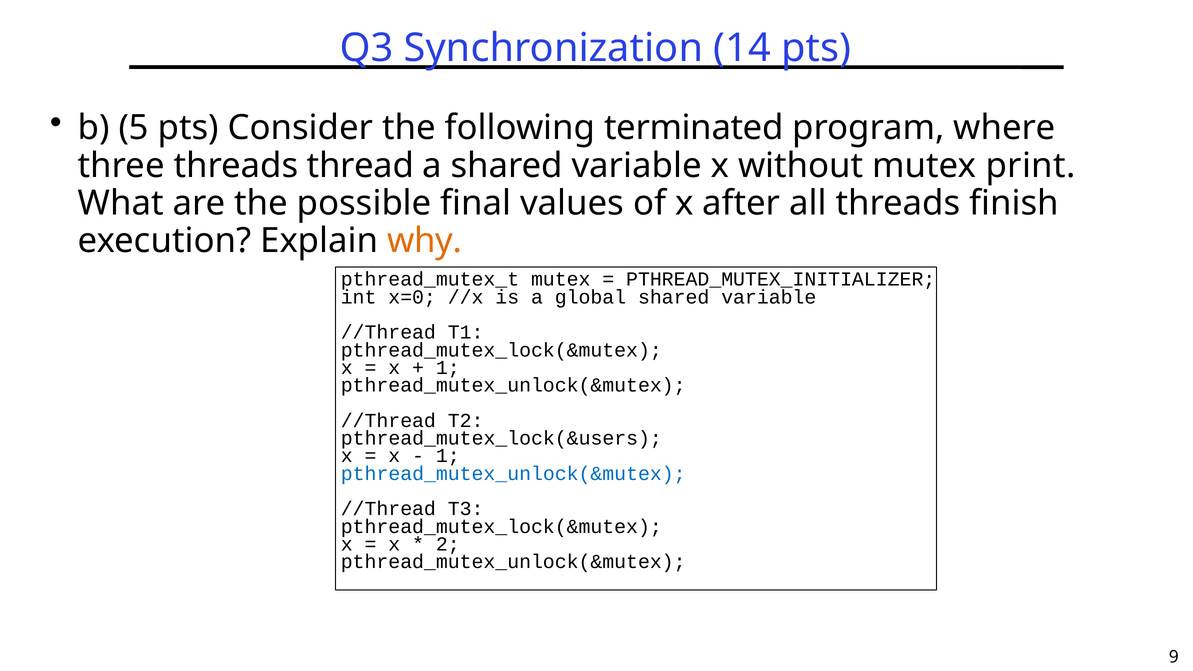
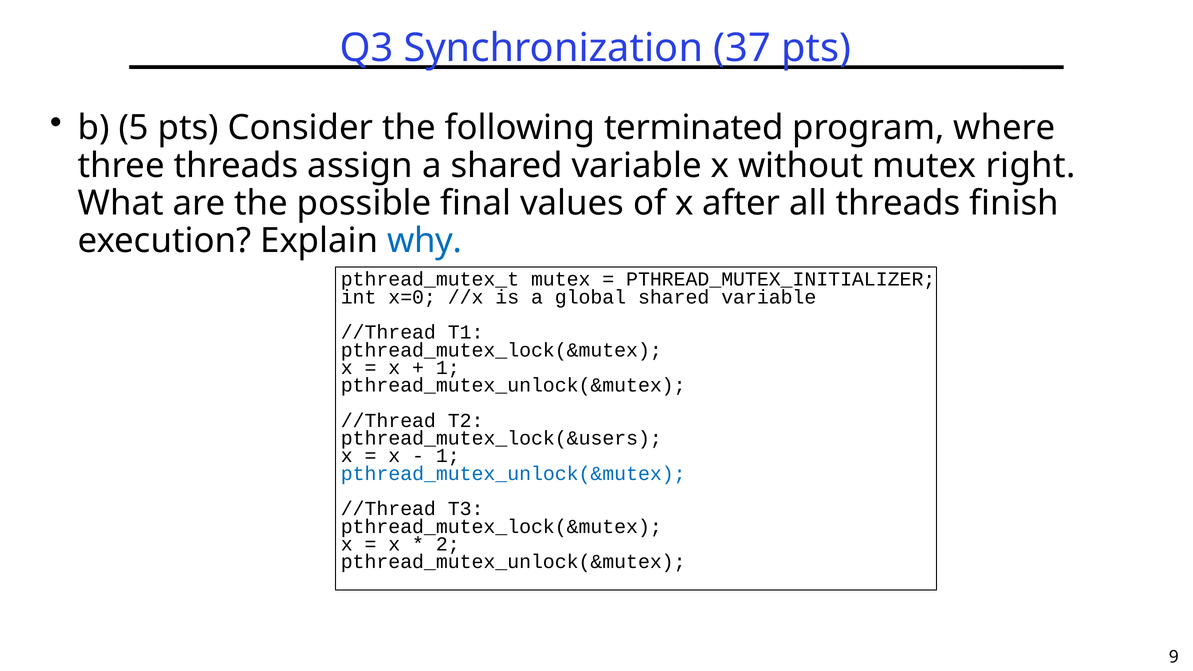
14: 14 -> 37
thread: thread -> assign
print: print -> right
why colour: orange -> blue
